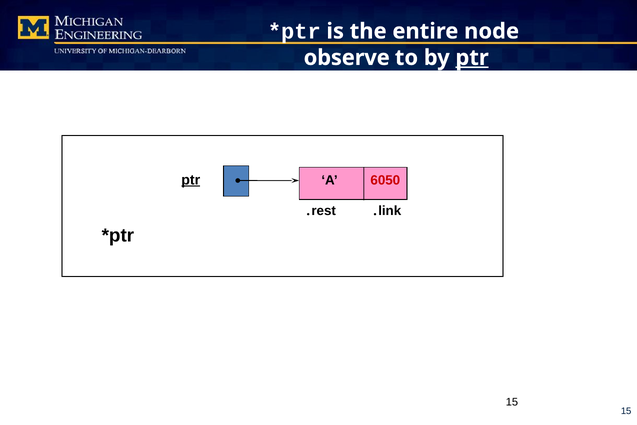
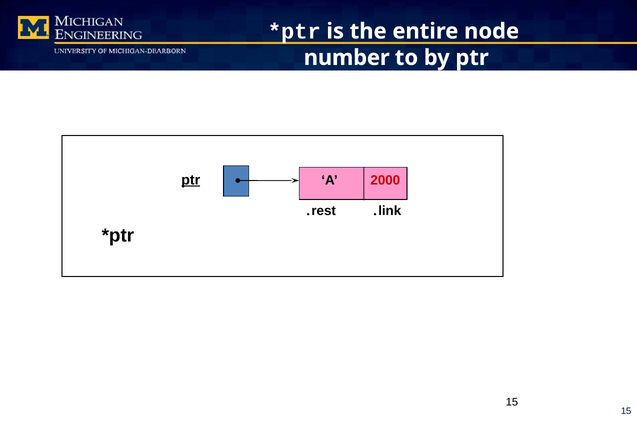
observe: observe -> number
ptr at (472, 58) underline: present -> none
6050: 6050 -> 2000
